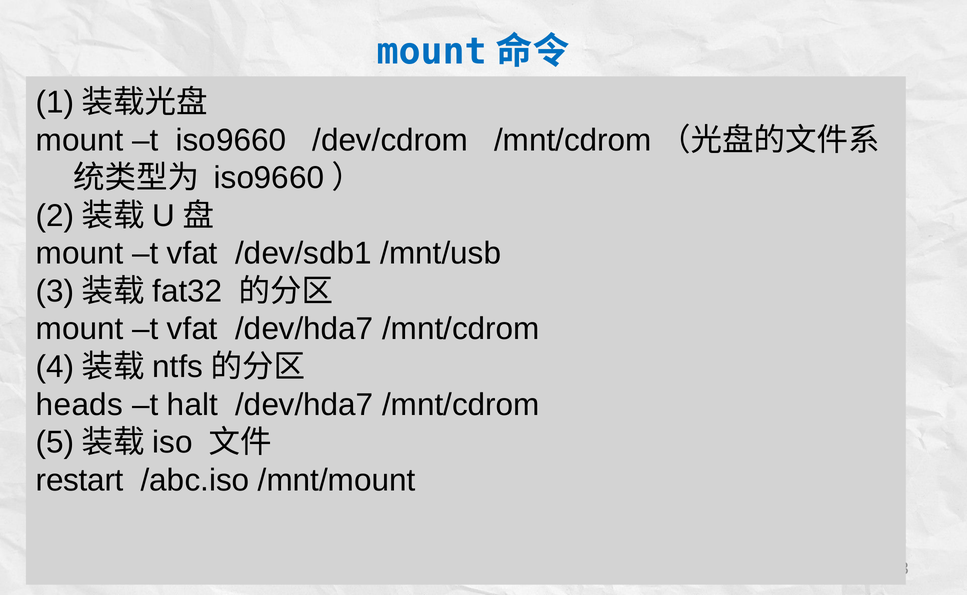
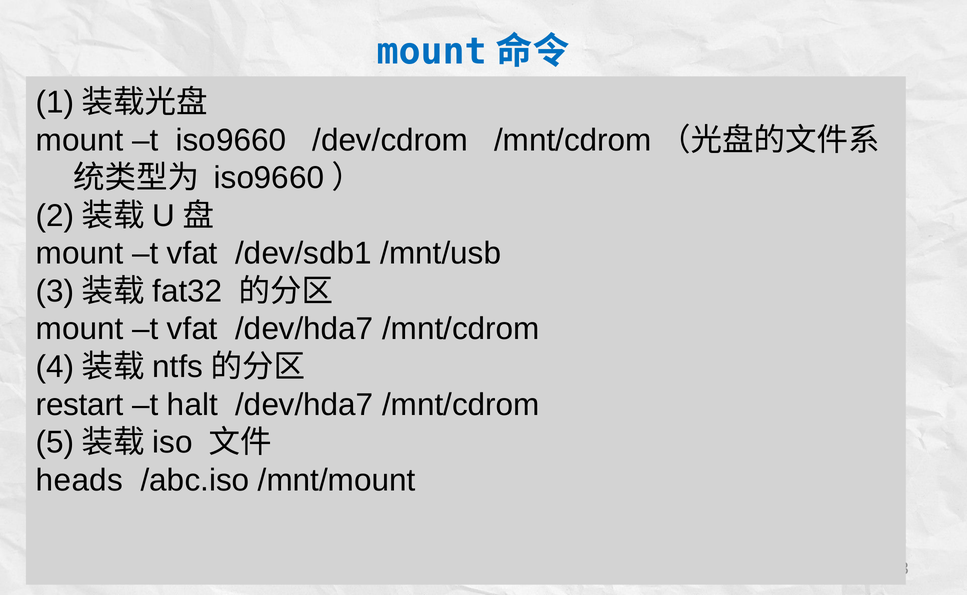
heads: heads -> restart
restart: restart -> heads
